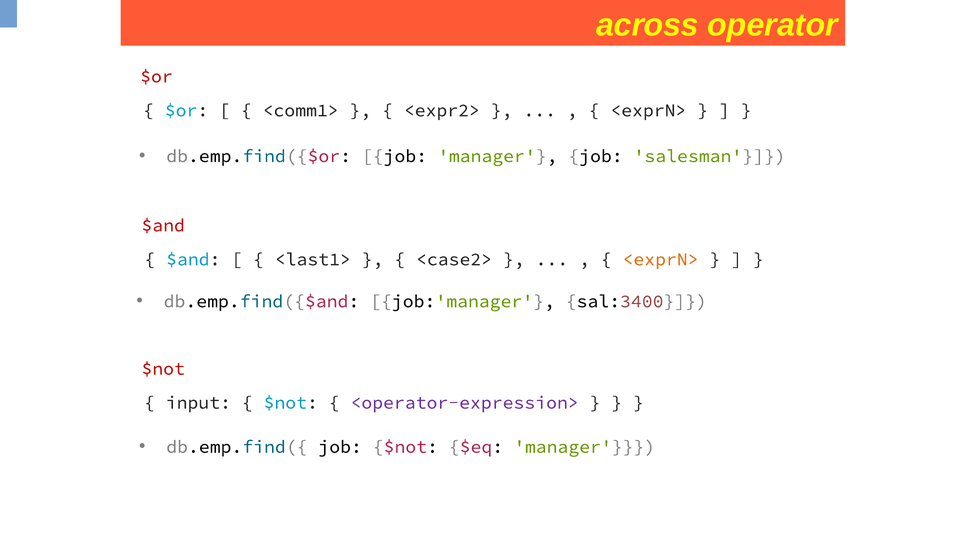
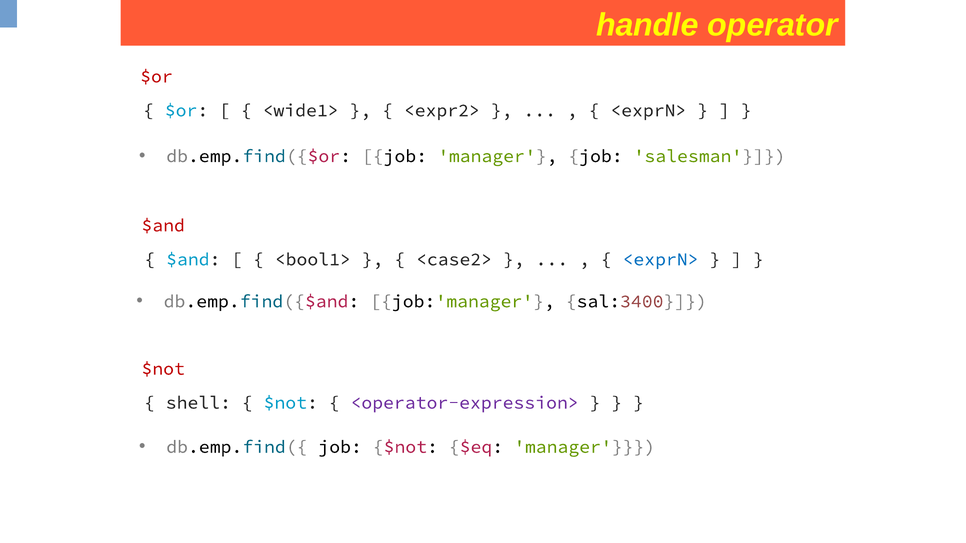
across: across -> handle
<comm1>: <comm1> -> <wide1>
<last1>: <last1> -> <bool1>
<exprN> at (661, 260) colour: orange -> blue
input: input -> shell
